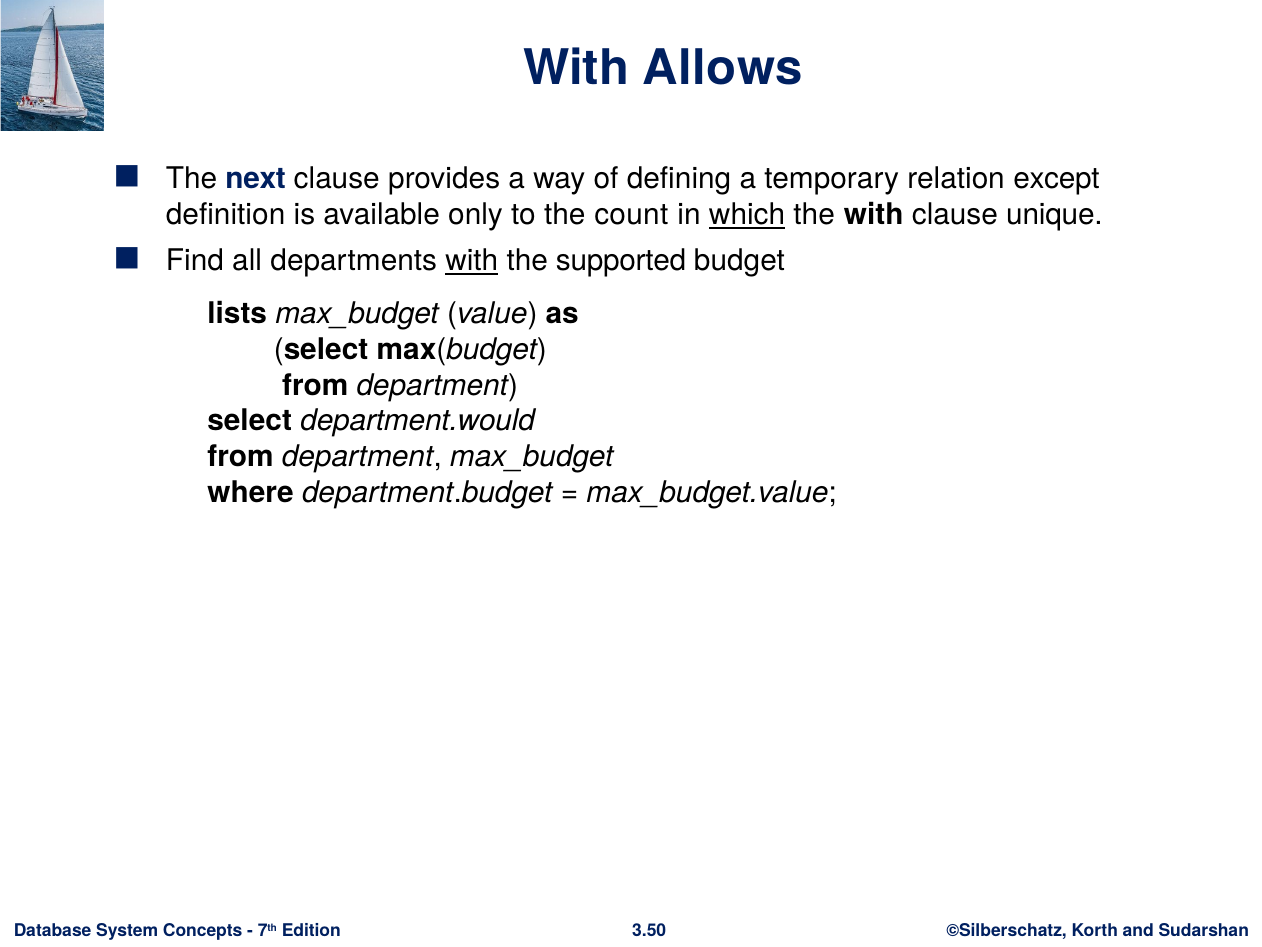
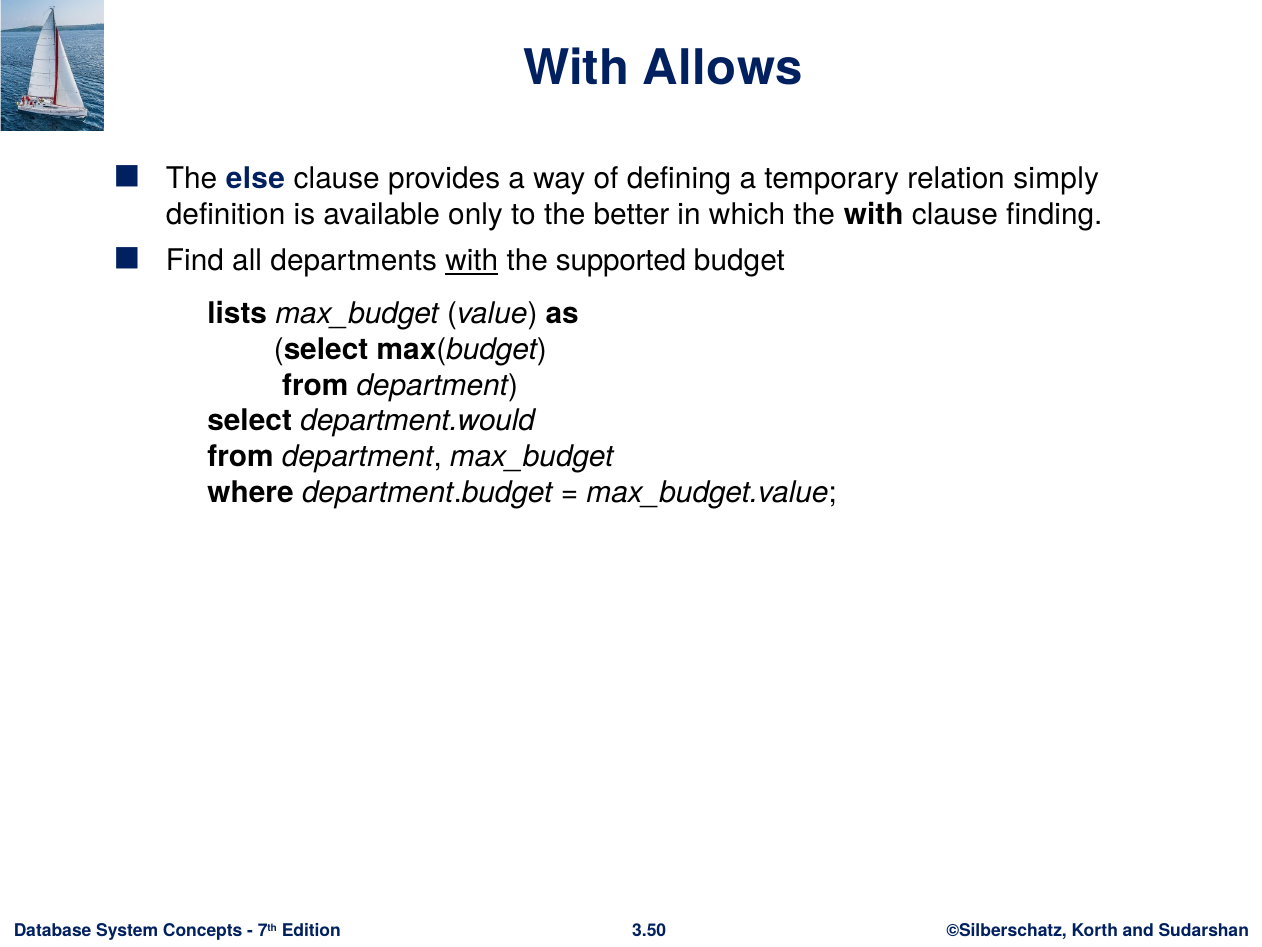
next: next -> else
except: except -> simply
count: count -> better
which underline: present -> none
unique: unique -> finding
